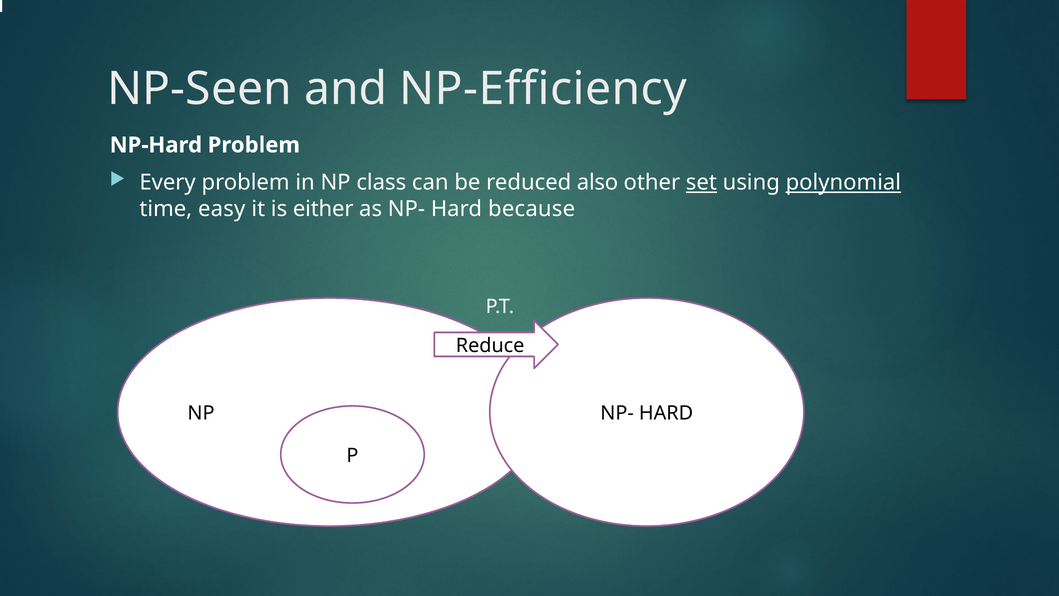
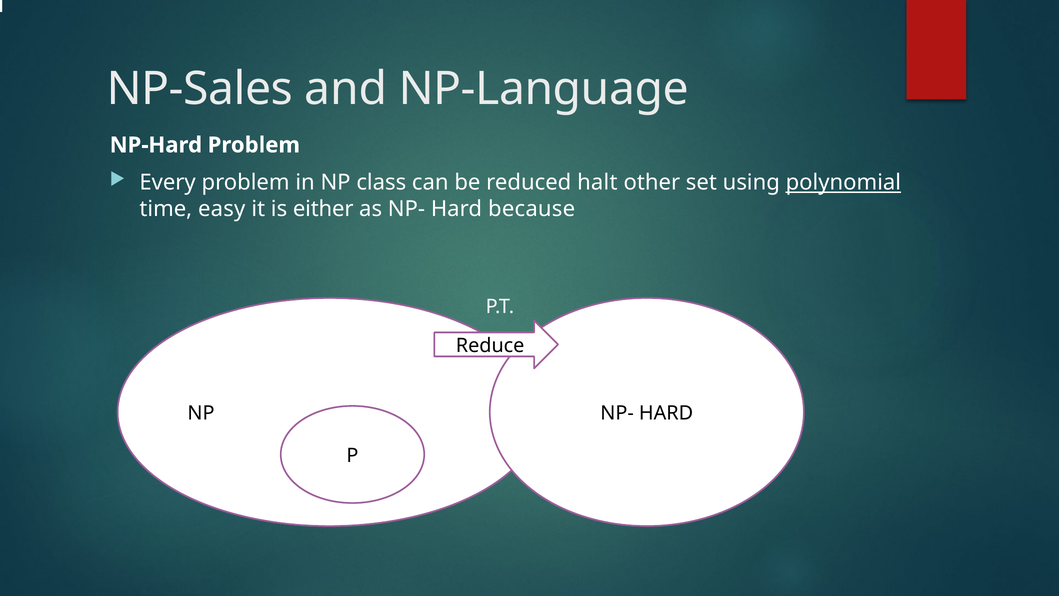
NP-Seen: NP-Seen -> NP-Sales
NP-Efficiency: NP-Efficiency -> NP-Language
also: also -> halt
set underline: present -> none
